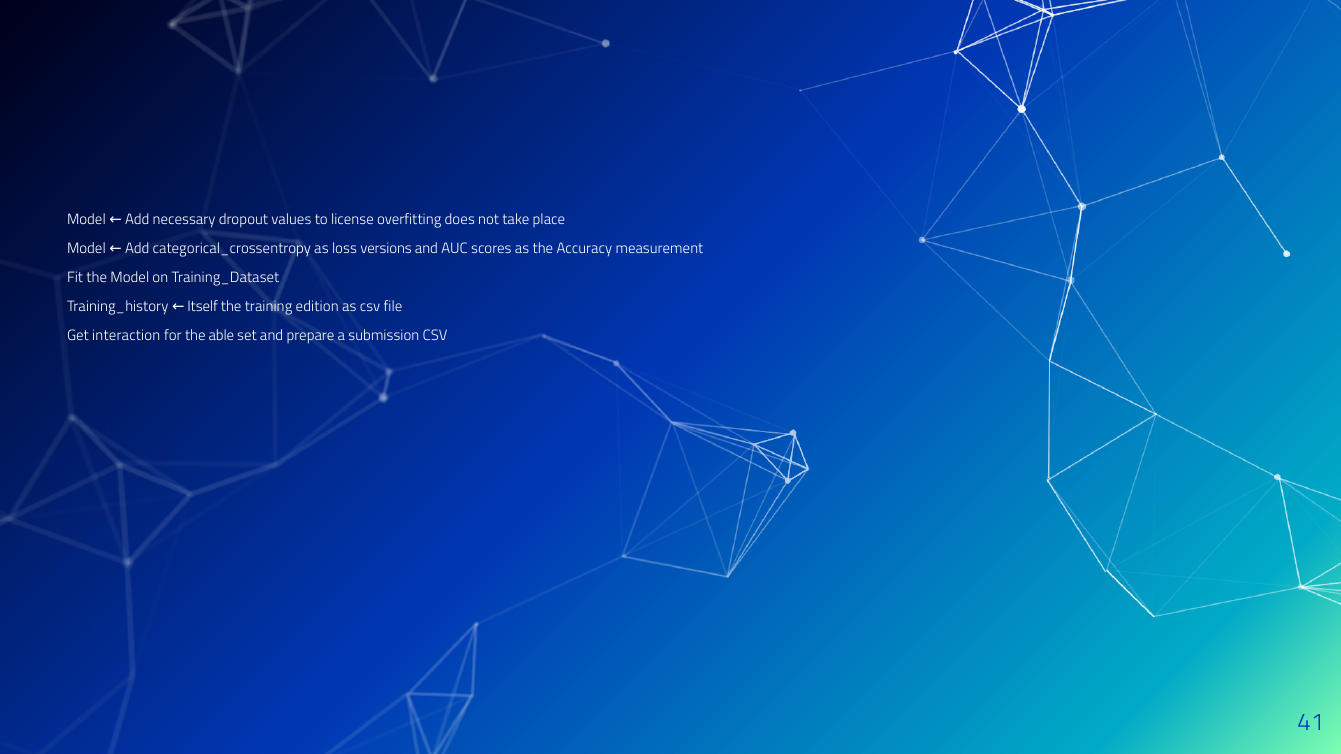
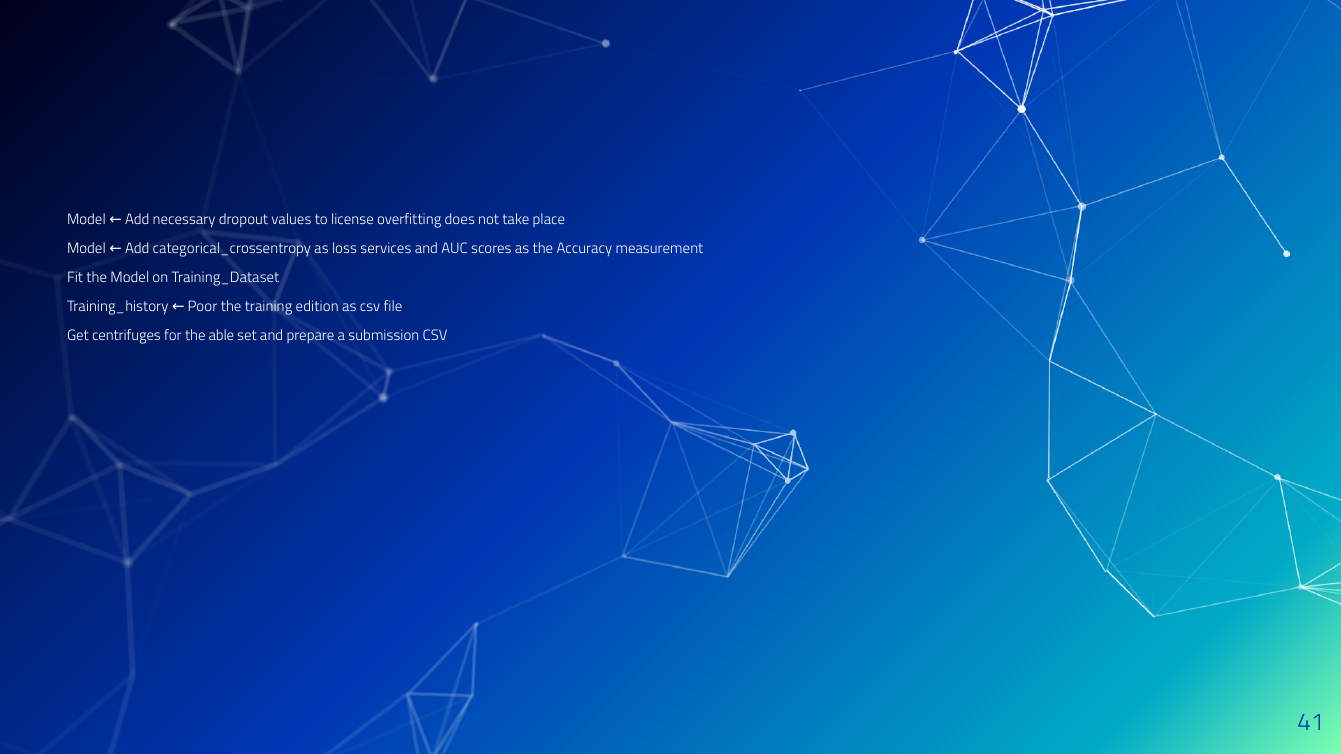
versions: versions -> services
Itself: Itself -> Poor
interaction: interaction -> centrifuges
